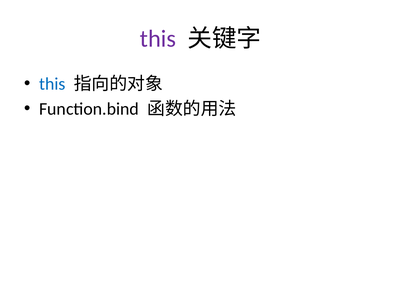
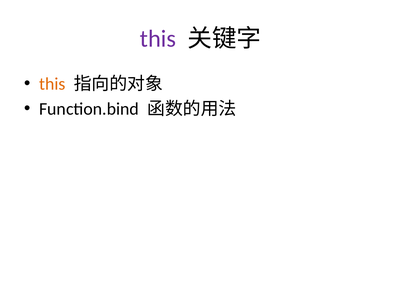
this at (52, 84) colour: blue -> orange
